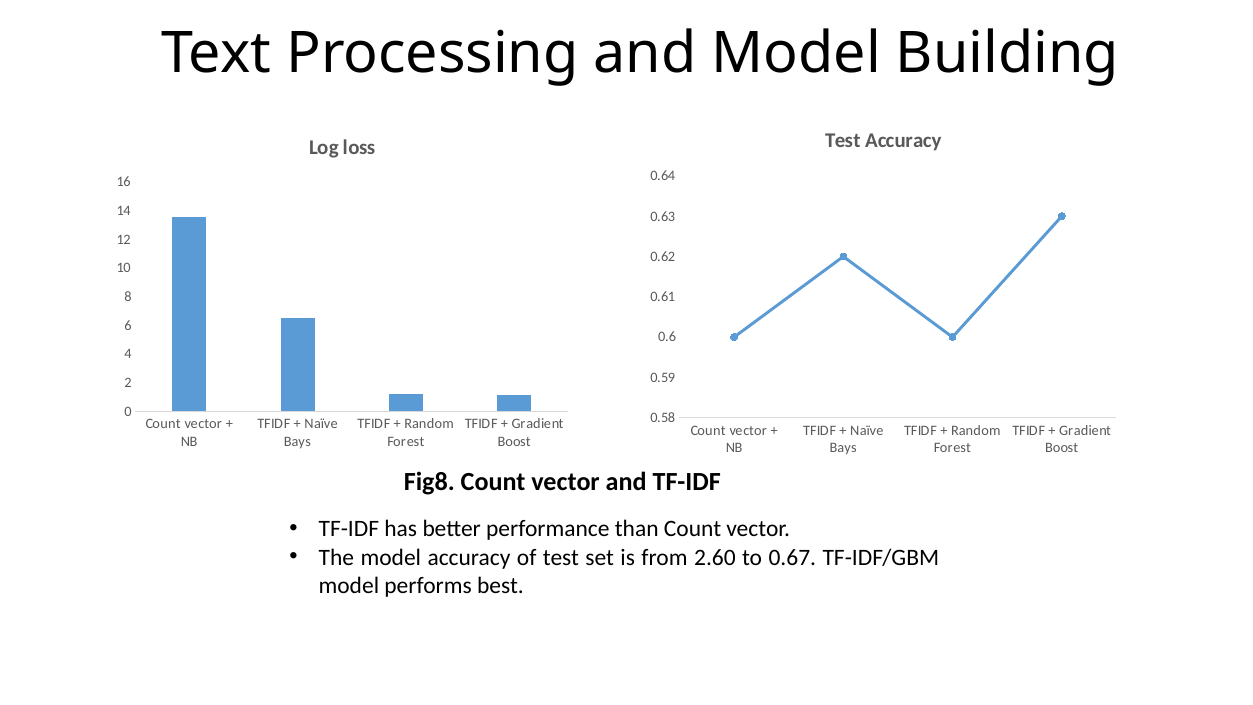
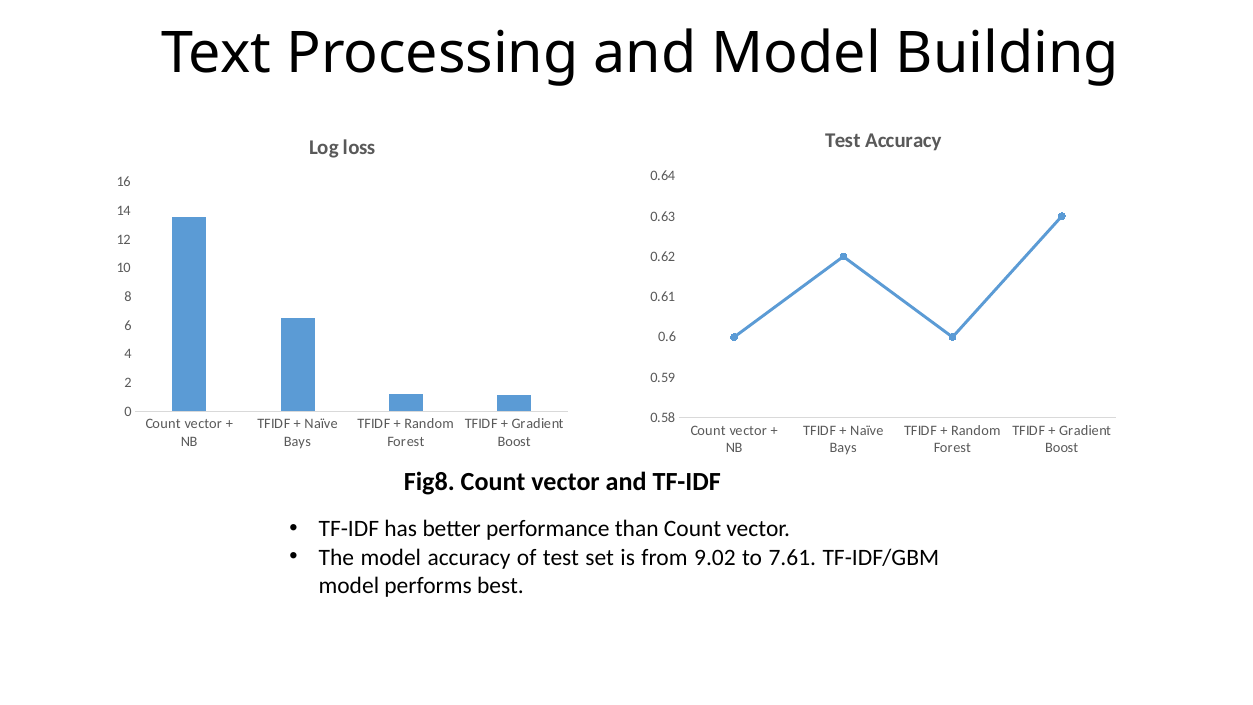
2.60: 2.60 -> 9.02
0.67: 0.67 -> 7.61
